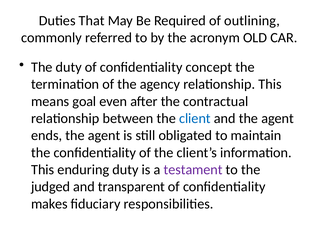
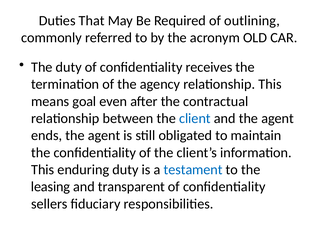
concept: concept -> receives
testament colour: purple -> blue
judged: judged -> leasing
makes: makes -> sellers
